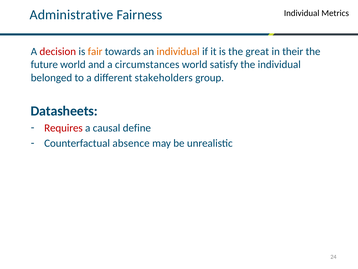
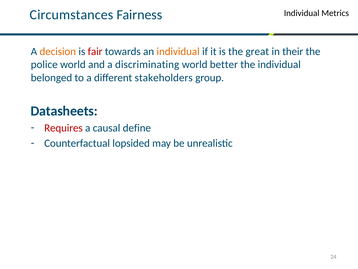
Administrative: Administrative -> Circumstances
decision colour: red -> orange
fair colour: orange -> red
future: future -> police
circumstances: circumstances -> discriminating
satisfy: satisfy -> better
absence: absence -> lopsided
